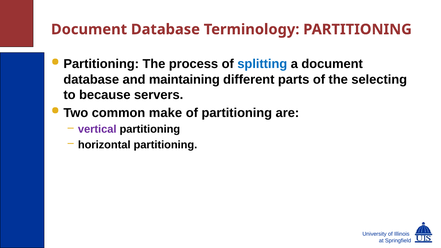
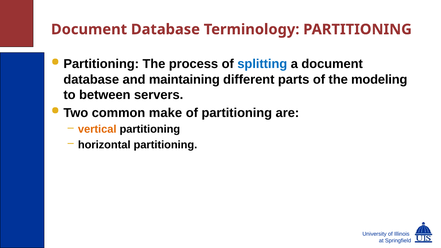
selecting: selecting -> modeling
because: because -> between
vertical colour: purple -> orange
